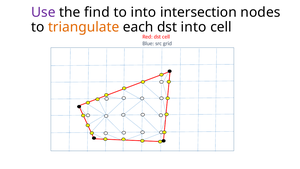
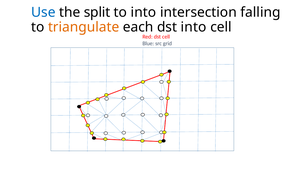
Use colour: purple -> blue
find: find -> split
nodes: nodes -> falling
